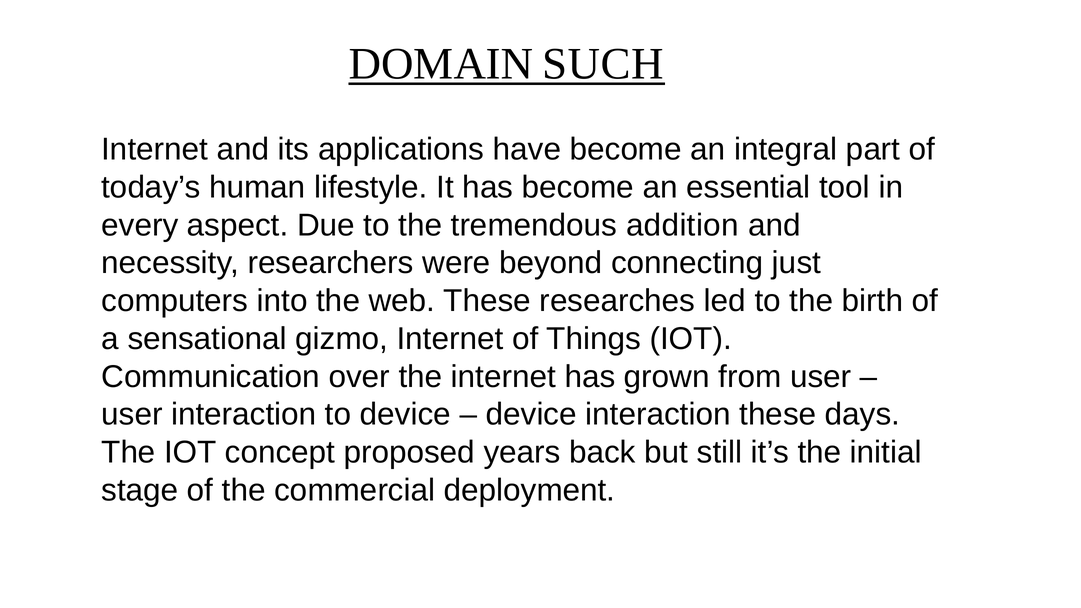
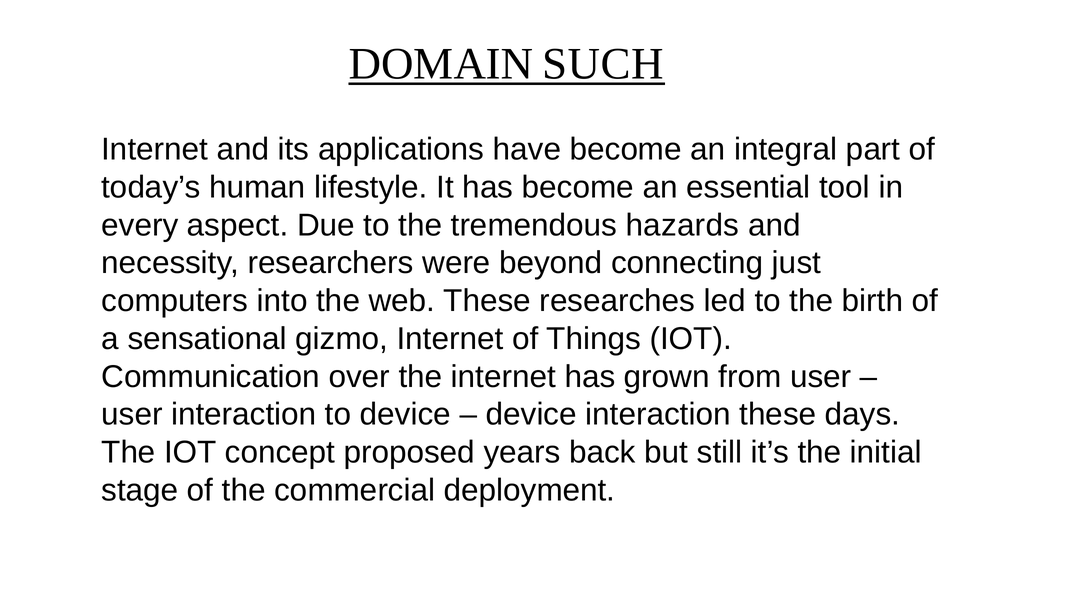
addition: addition -> hazards
